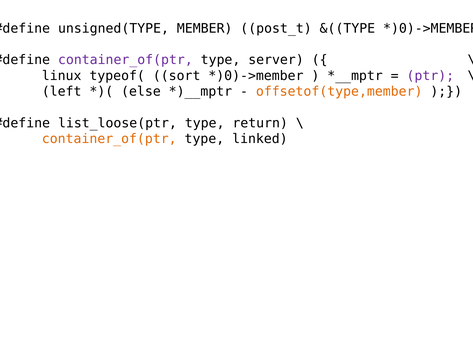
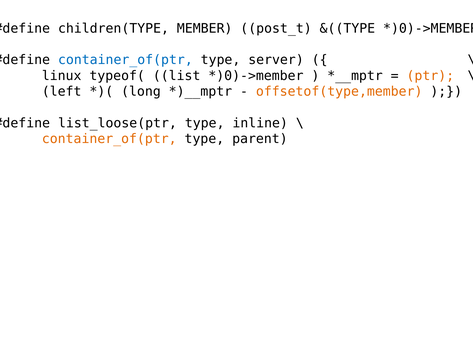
unsigned(TYPE: unsigned(TYPE -> children(TYPE
container_of(ptr at (125, 60) colour: purple -> blue
sort: sort -> list
ptr colour: purple -> orange
else: else -> long
return: return -> inline
linked: linked -> parent
